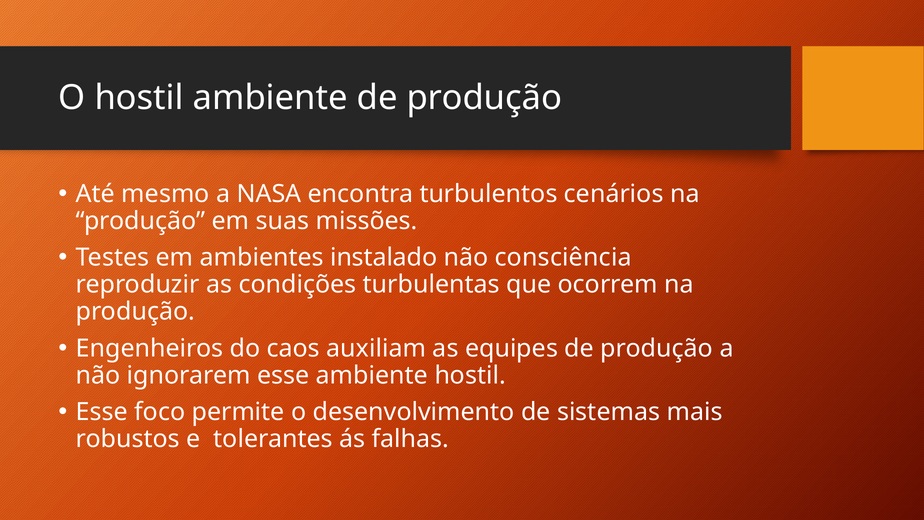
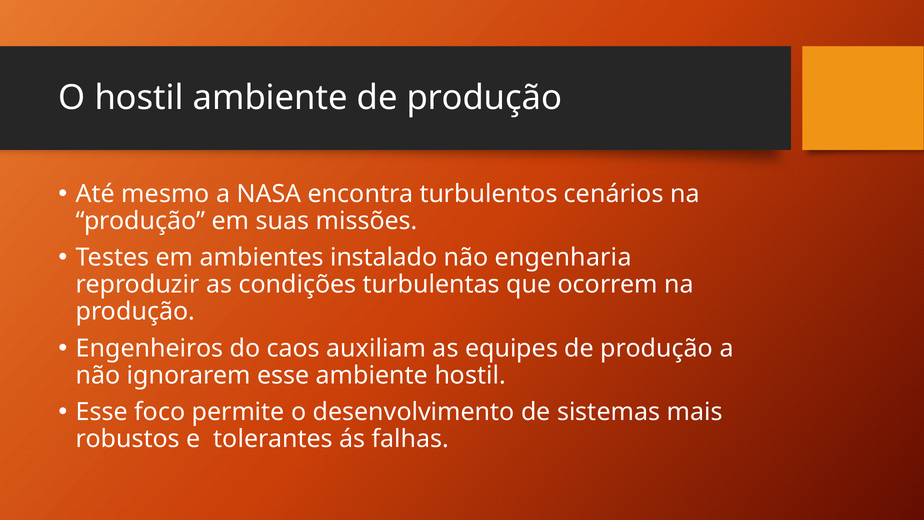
consciência: consciência -> engenharia
